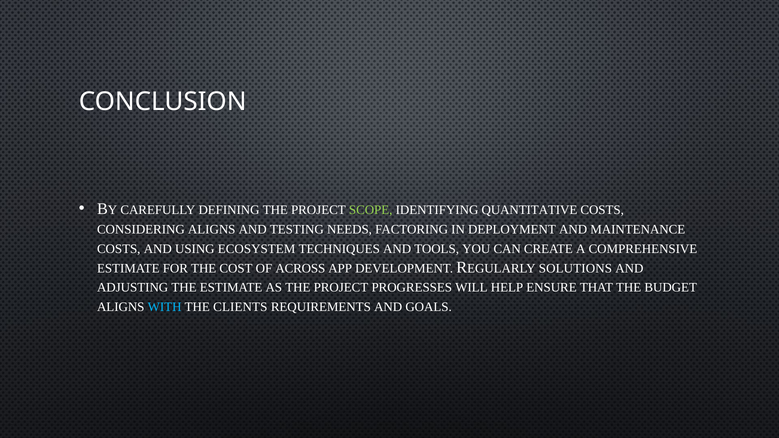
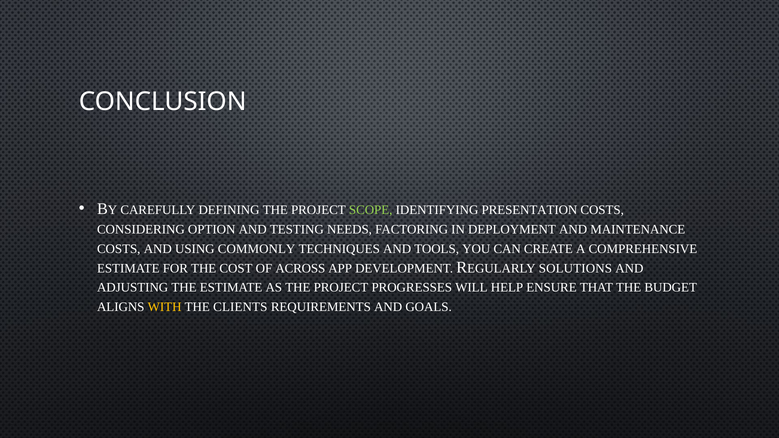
QUANTITATIVE: QUANTITATIVE -> PRESENTATION
CONSIDERING ALIGNS: ALIGNS -> OPTION
ECOSYSTEM: ECOSYSTEM -> COMMONLY
WITH colour: light blue -> yellow
